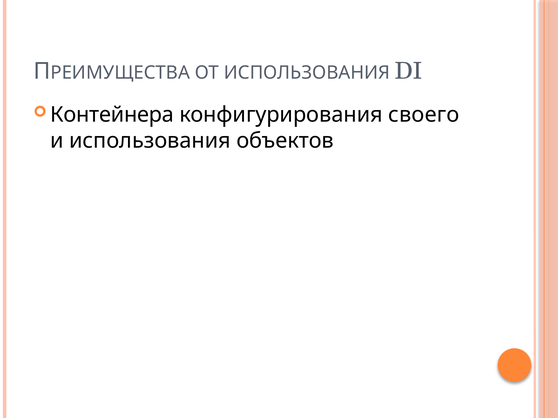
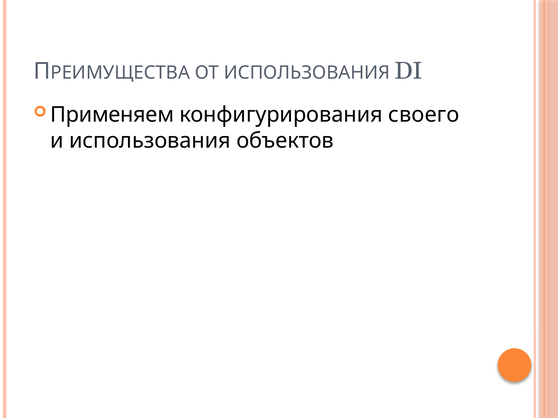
Контейнера: Контейнера -> Применяем
